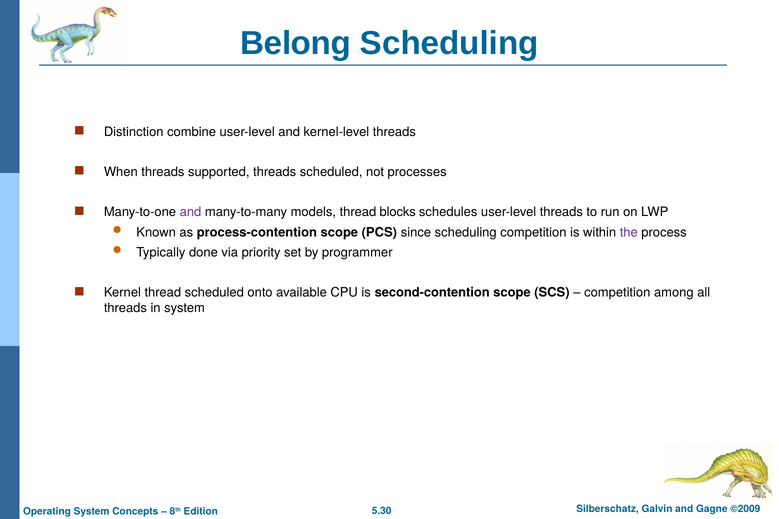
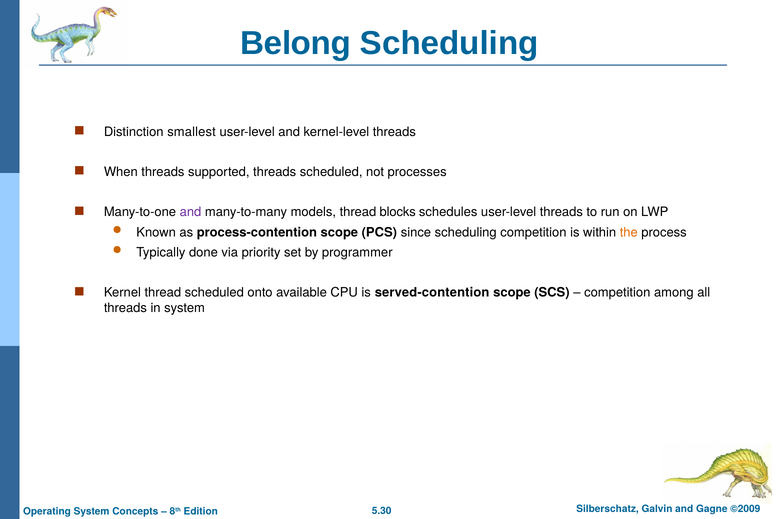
combine: combine -> smallest
the colour: purple -> orange
second-contention: second-contention -> served-contention
